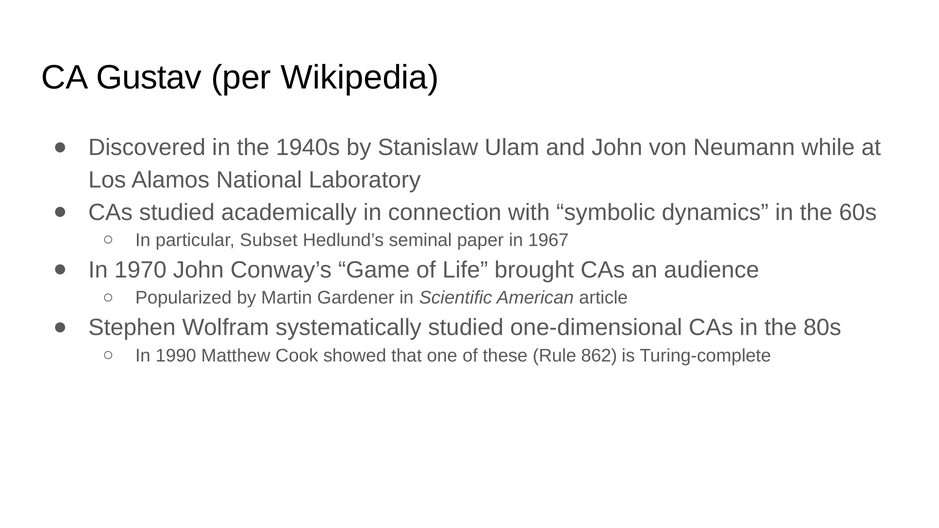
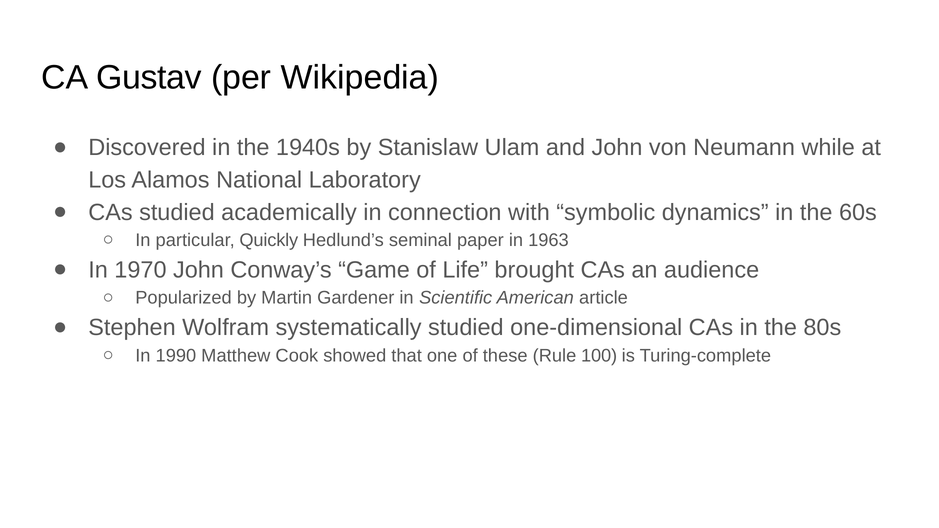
Subset: Subset -> Quickly
1967: 1967 -> 1963
862: 862 -> 100
